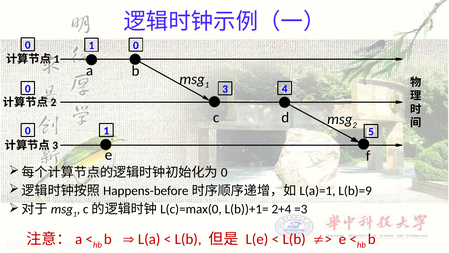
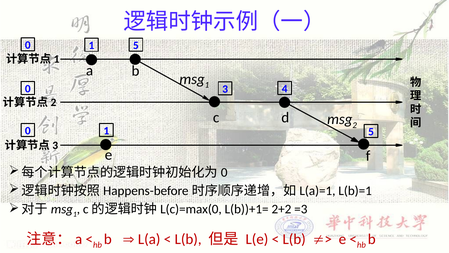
1 0: 0 -> 5
L(b)=9: L(b)=9 -> L(b)=1
2+4: 2+4 -> 2+2
